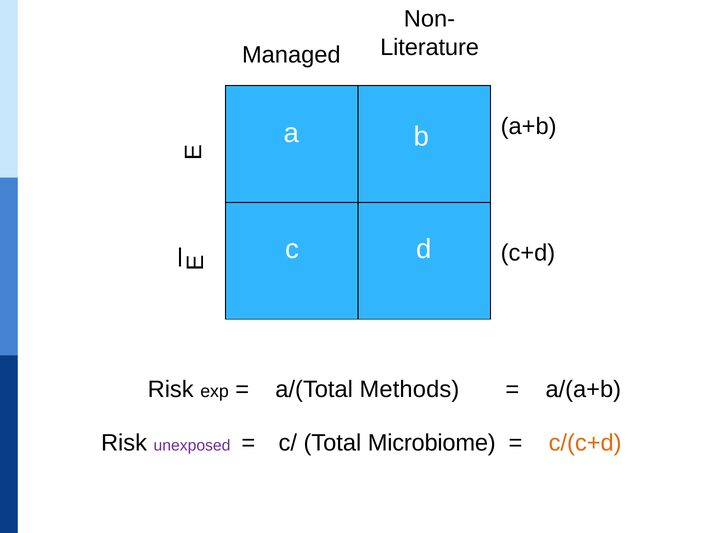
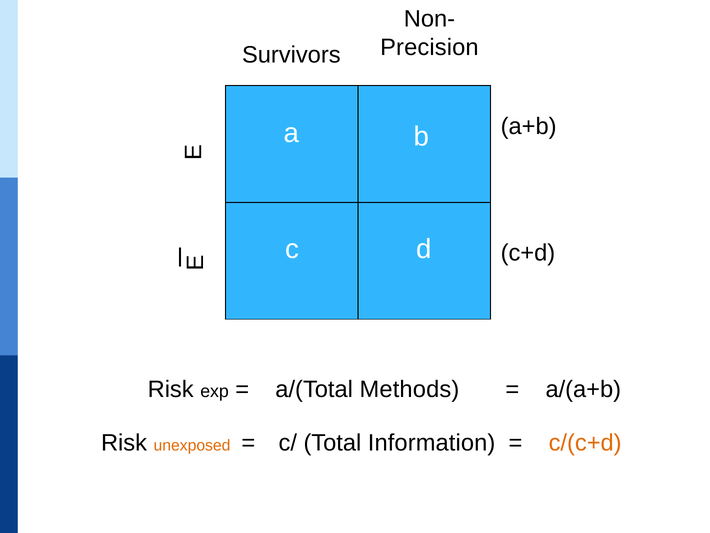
Literature: Literature -> Precision
Managed: Managed -> Survivors
unexposed colour: purple -> orange
Microbiome: Microbiome -> Information
